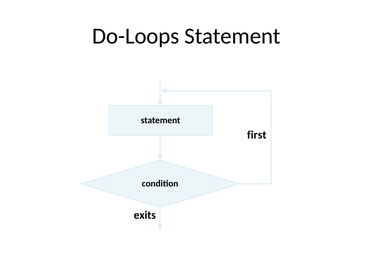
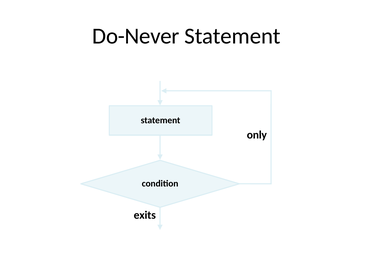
Do-Loops: Do-Loops -> Do-Never
first: first -> only
